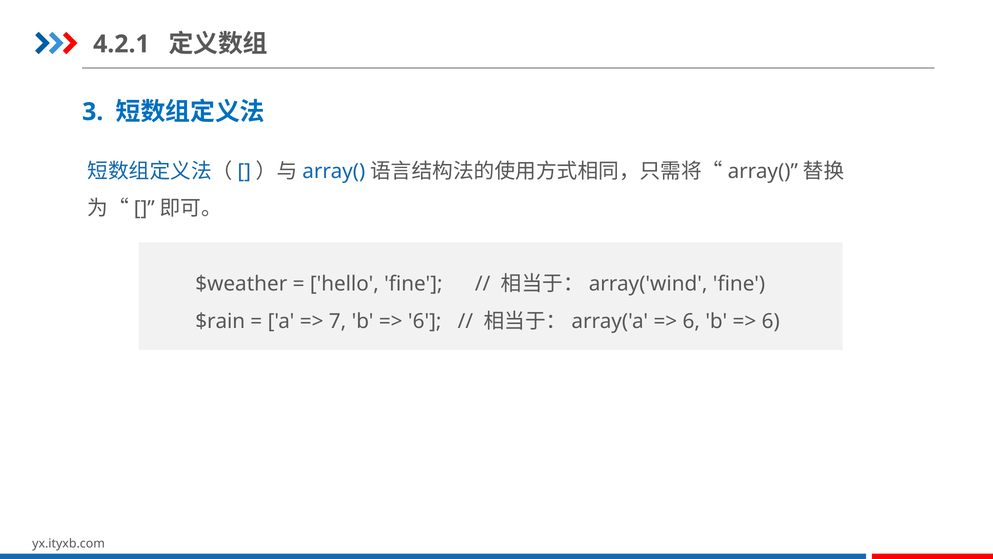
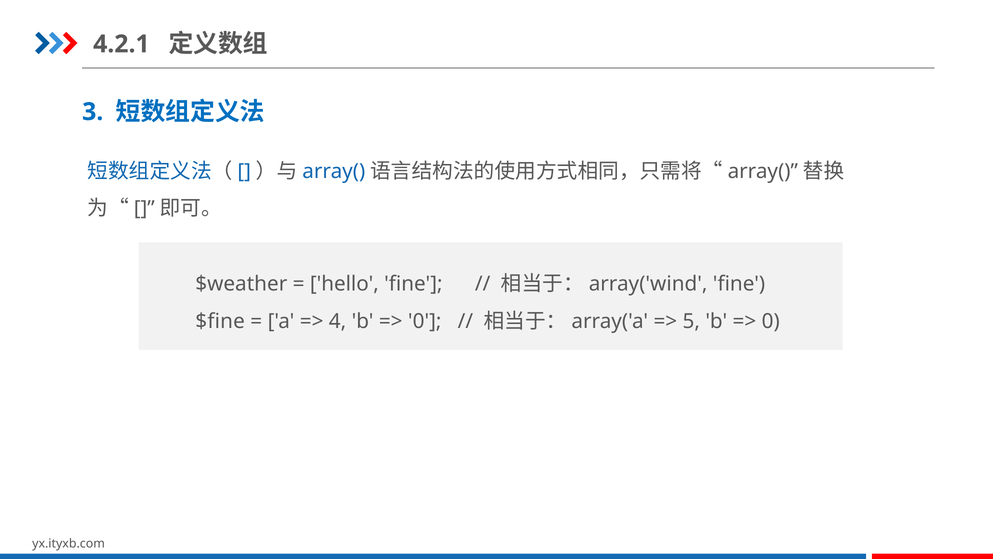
$rain: $rain -> $fine
7: 7 -> 4
6 at (425, 321): 6 -> 0
6 at (691, 321): 6 -> 5
6 at (771, 321): 6 -> 0
